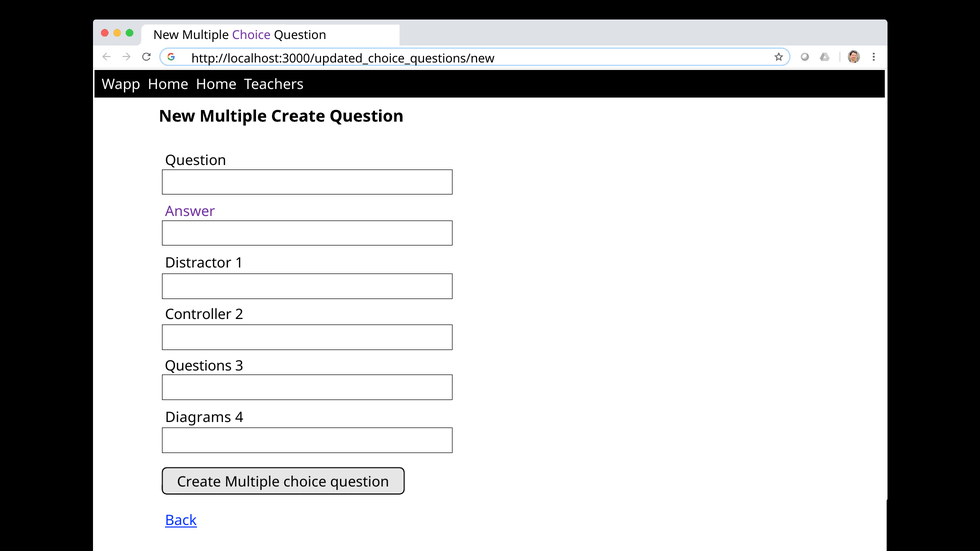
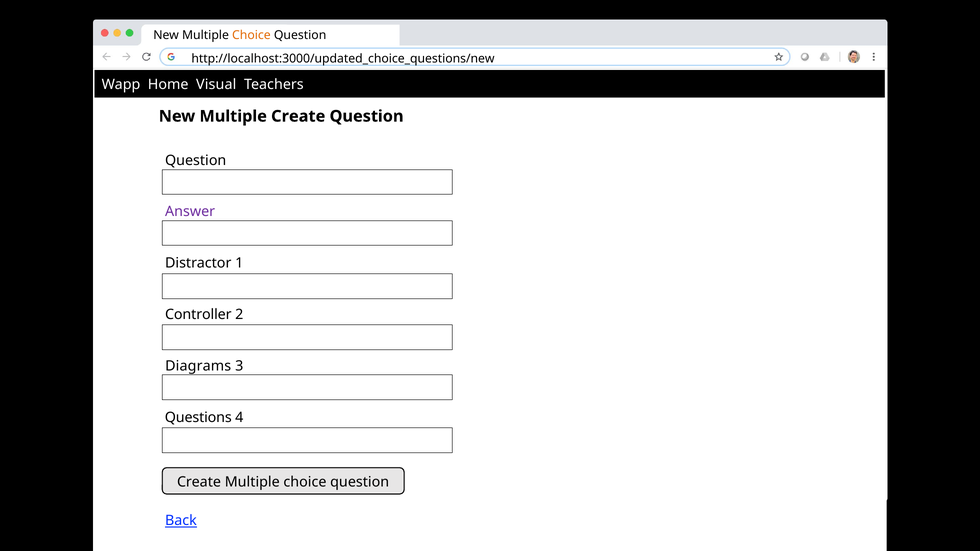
Choice at (251, 35) colour: purple -> orange
Home Home: Home -> Visual
Questions: Questions -> Diagrams
Diagrams: Diagrams -> Questions
